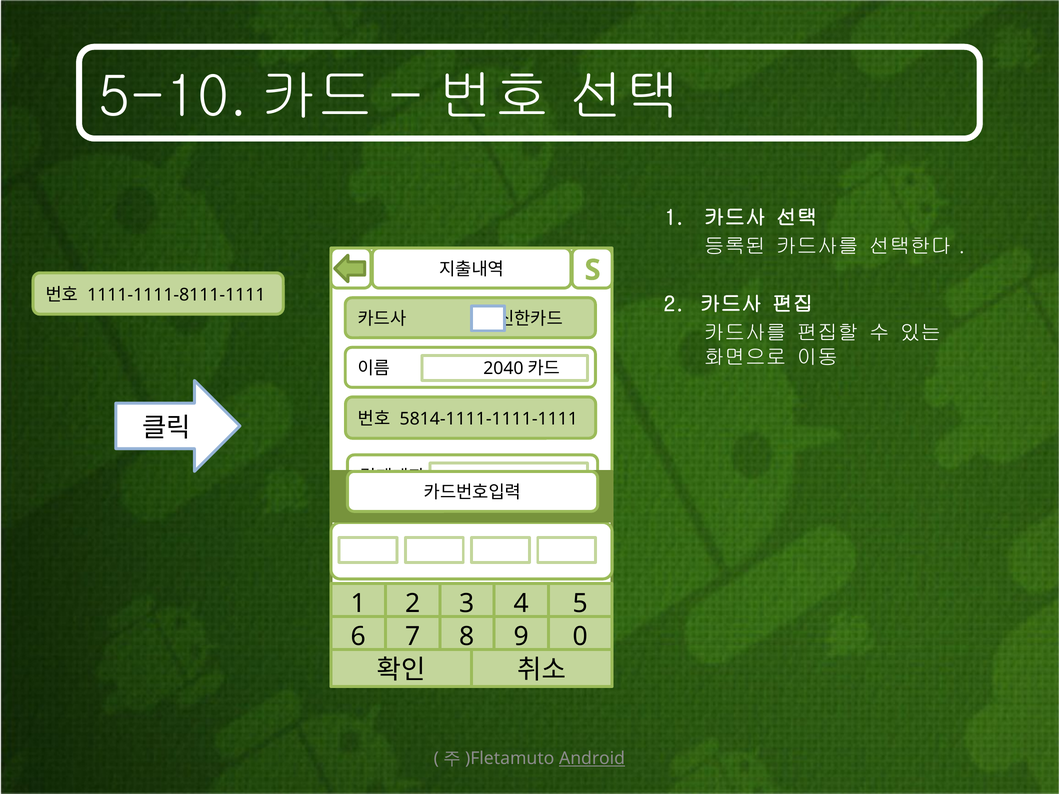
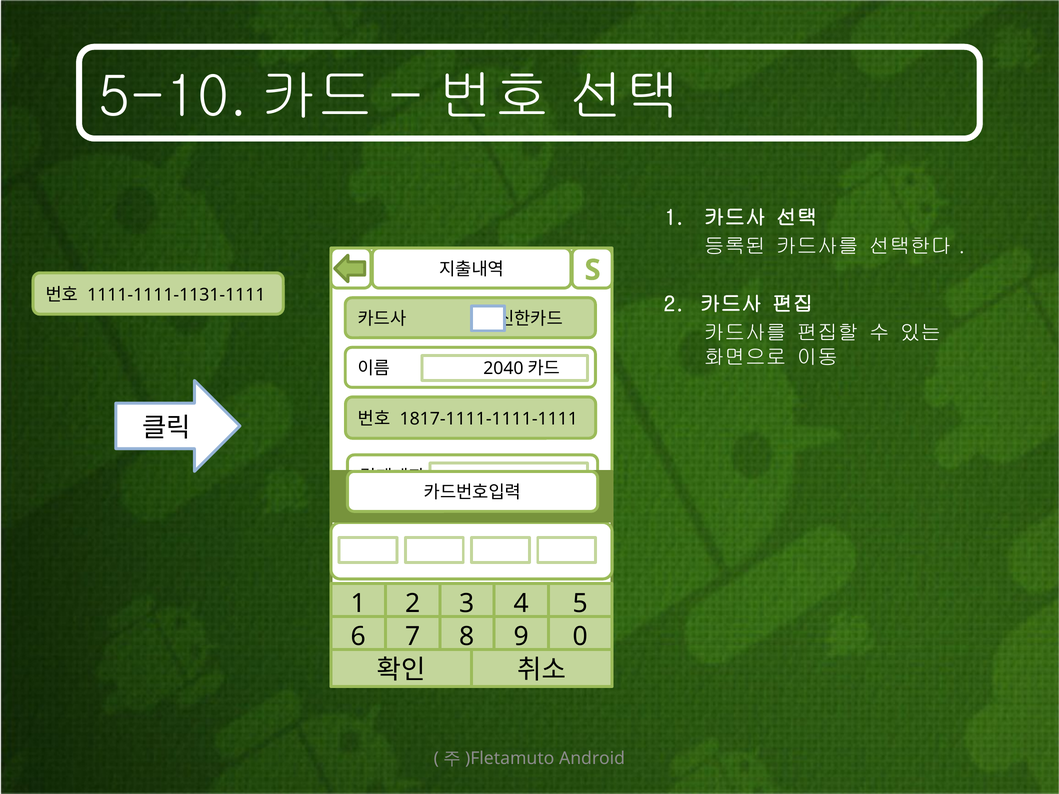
1111-1111-8111-1111: 1111-1111-8111-1111 -> 1111-1111-1131-1111
5814-1111-1111-1111: 5814-1111-1111-1111 -> 1817-1111-1111-1111
Android underline: present -> none
